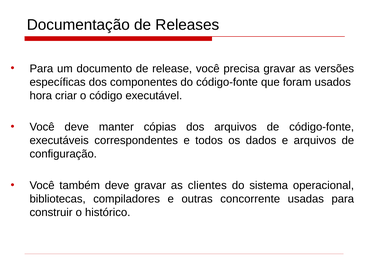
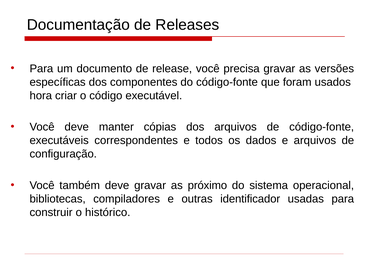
clientes: clientes -> próximo
concorrente: concorrente -> identificador
